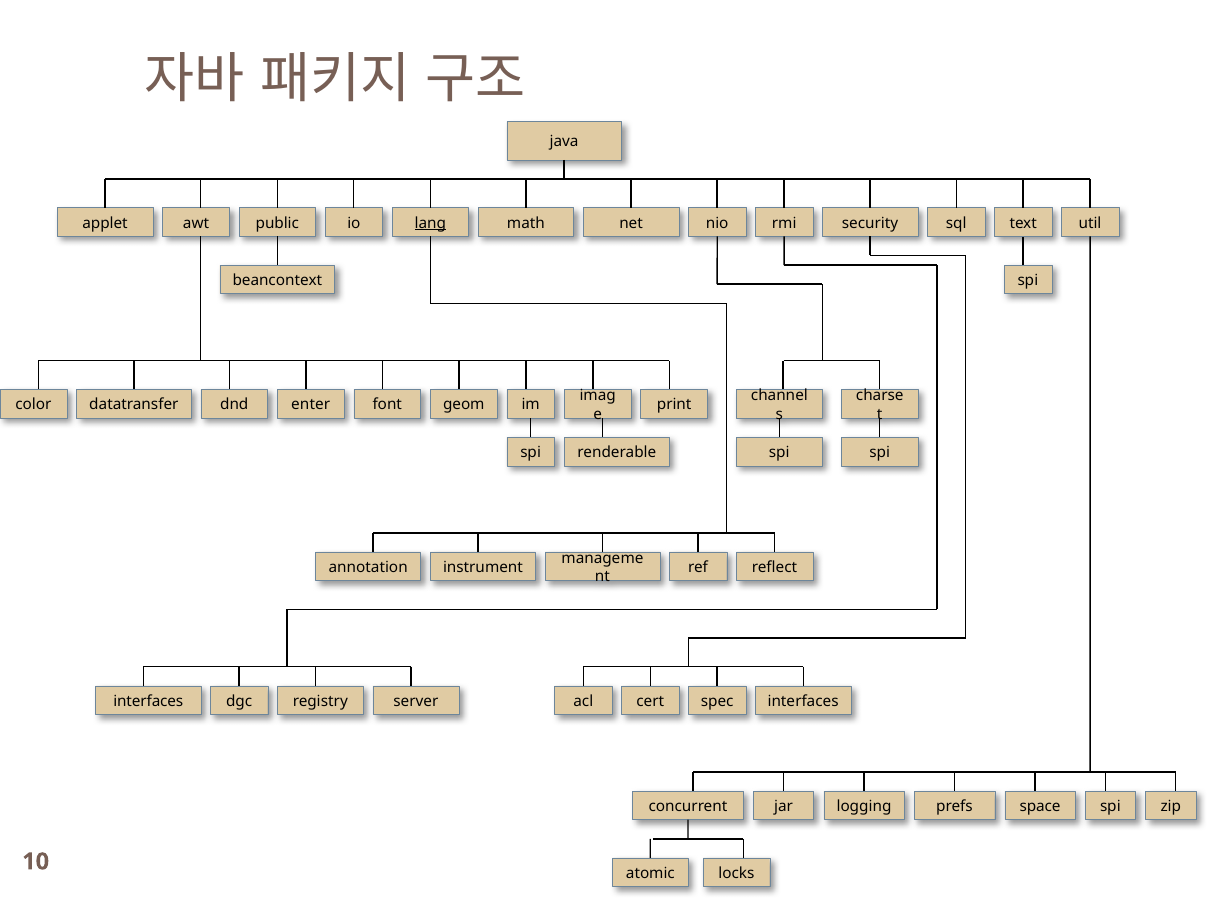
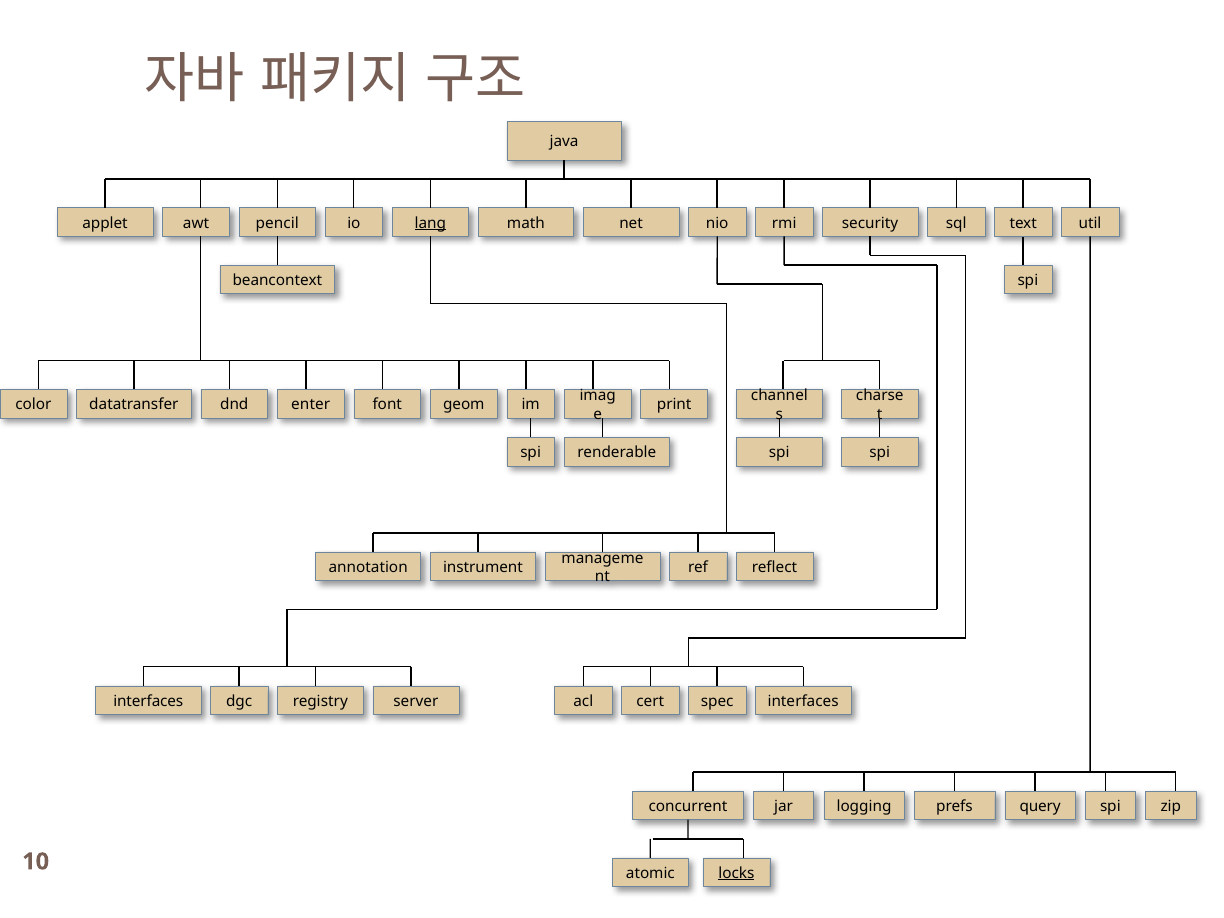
public: public -> pencil
space: space -> query
locks underline: none -> present
